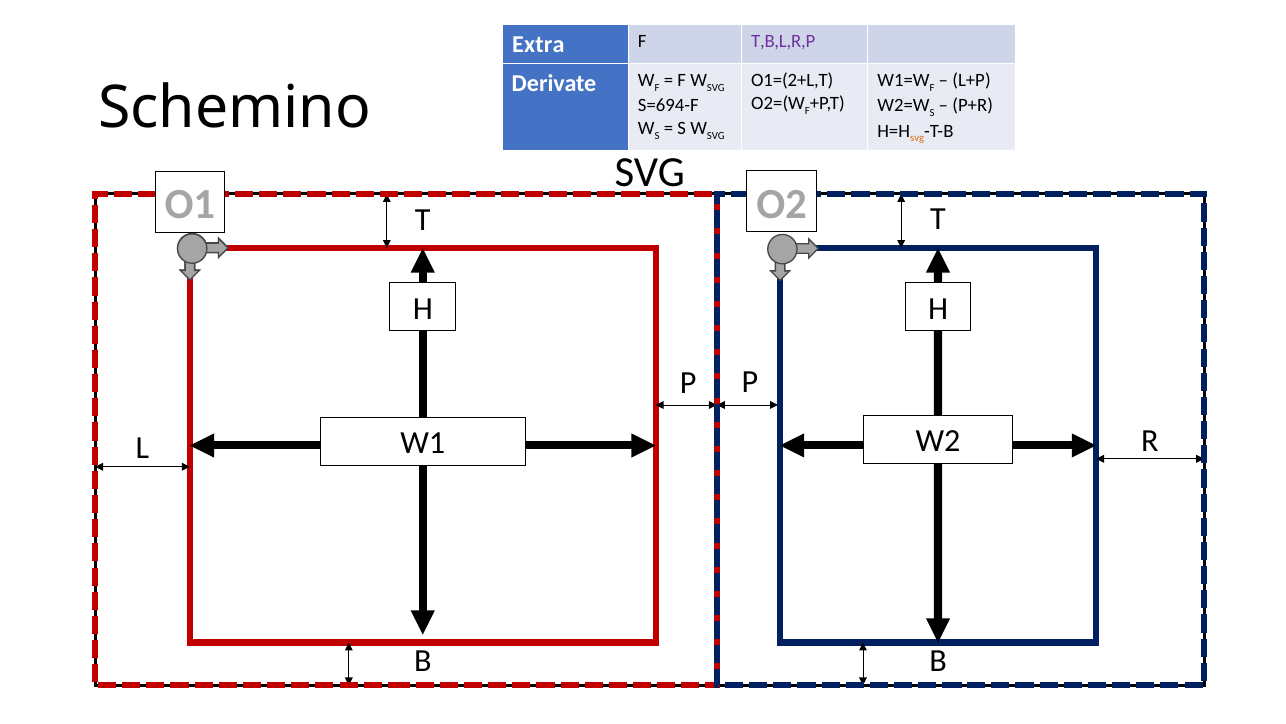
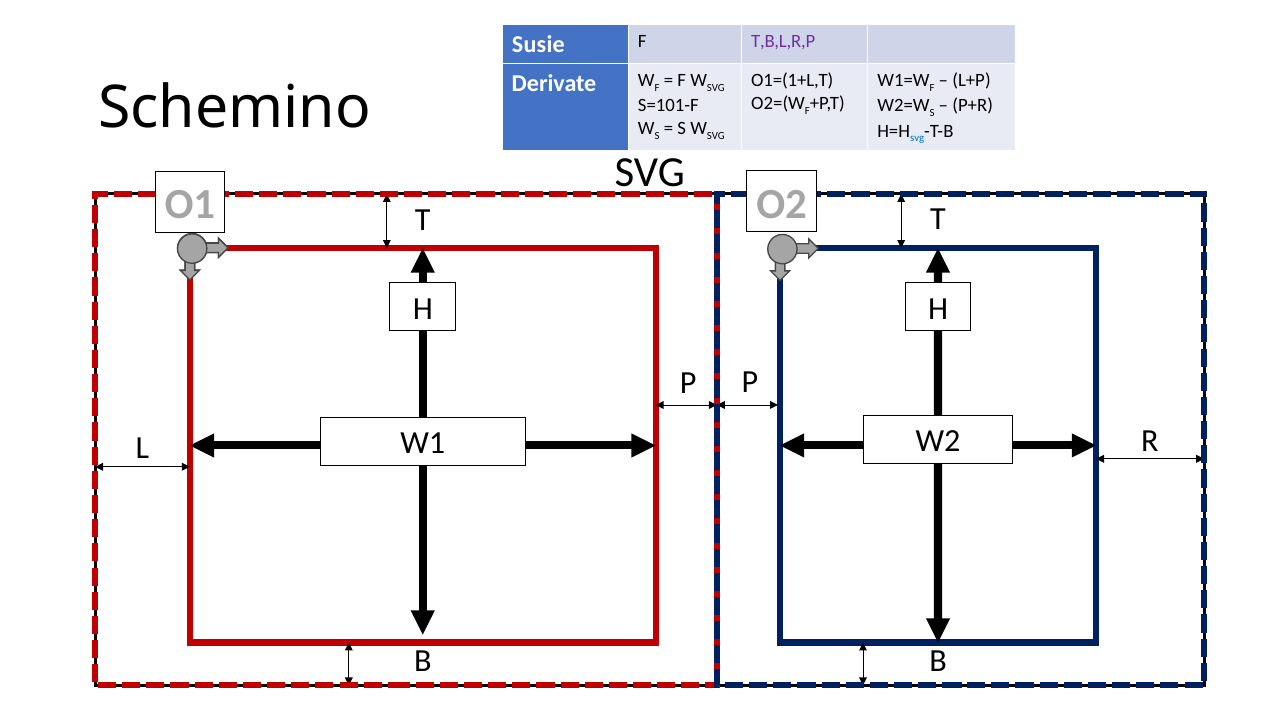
Extra: Extra -> Susie
O1=(2+L,T: O1=(2+L,T -> O1=(1+L,T
S=694-F: S=694-F -> S=101-F
svg at (917, 138) colour: orange -> blue
